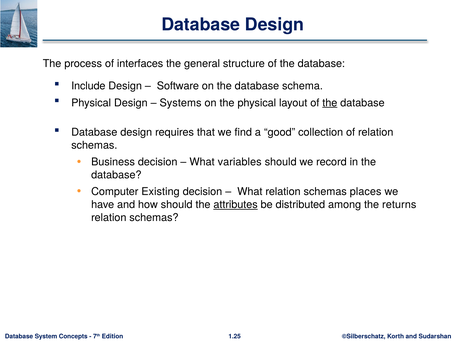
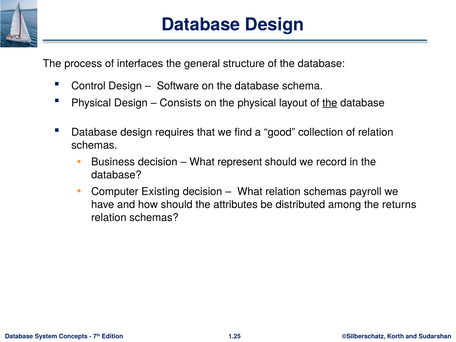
Include: Include -> Control
Systems: Systems -> Consists
variables: variables -> represent
places: places -> payroll
attributes underline: present -> none
